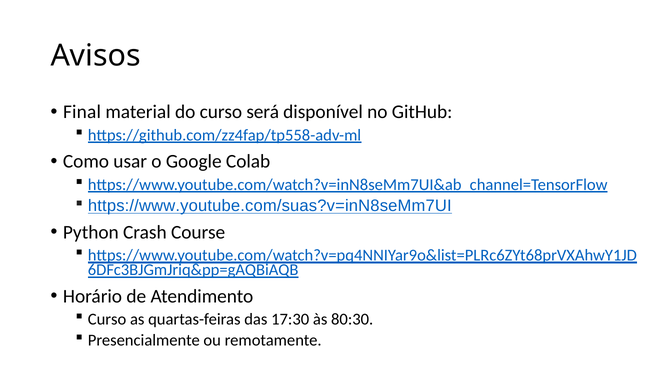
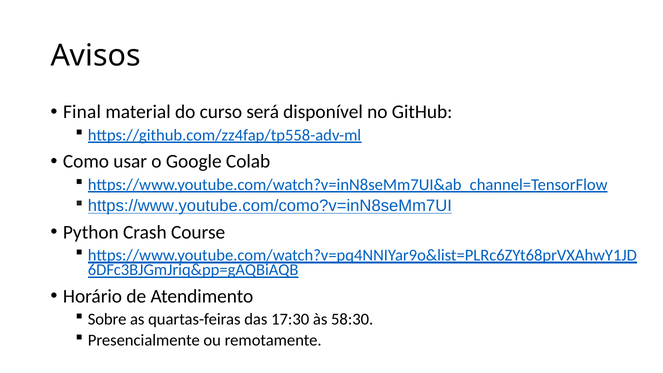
https://www.youtube.com/suas?v=inN8seMm7UI: https://www.youtube.com/suas?v=inN8seMm7UI -> https://www.youtube.com/como?v=inN8seMm7UI
Curso at (107, 319): Curso -> Sobre
80:30: 80:30 -> 58:30
